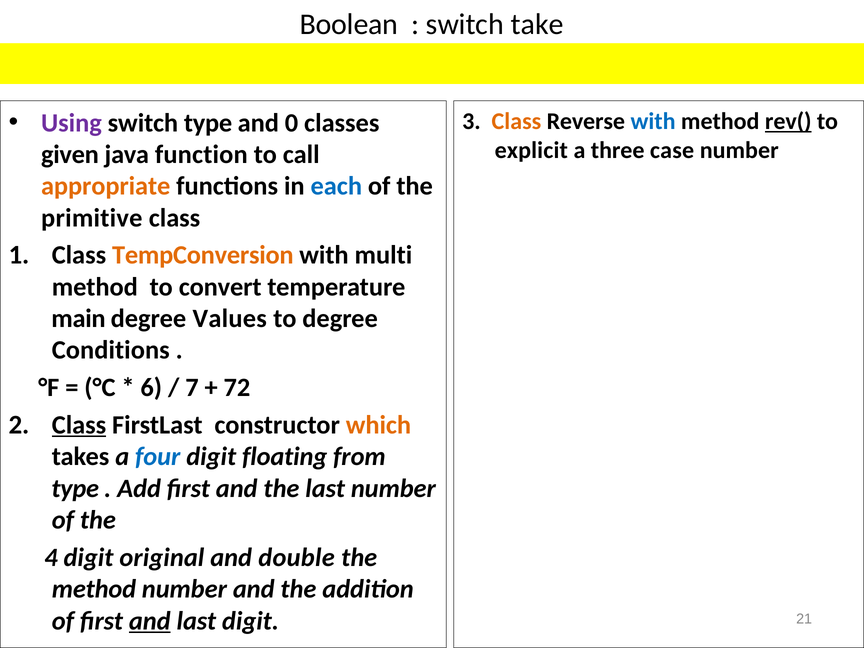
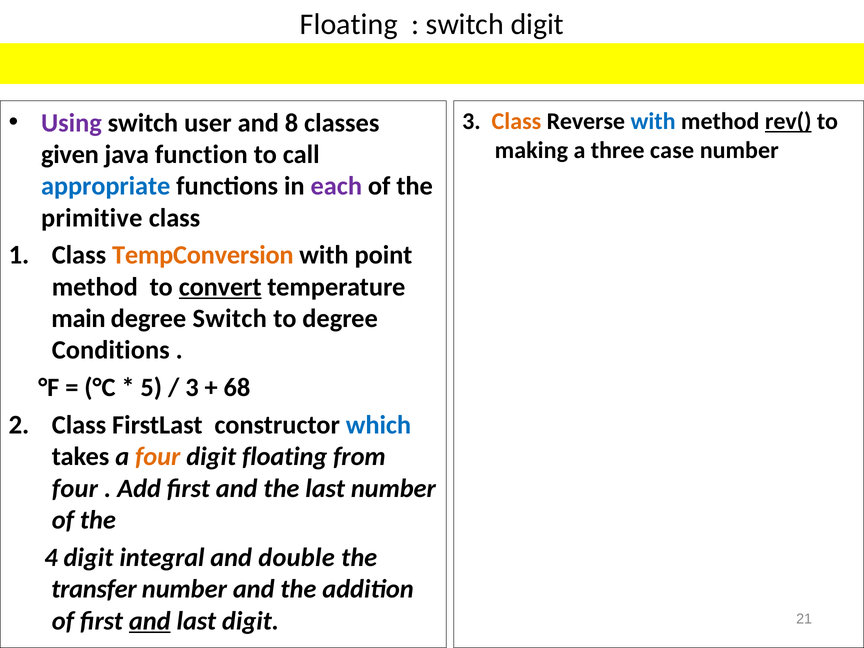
Boolean at (349, 24): Boolean -> Floating
switch take: take -> digit
switch type: type -> user
0: 0 -> 8
explicit: explicit -> making
appropriate colour: orange -> blue
each colour: blue -> purple
multi: multi -> point
convert underline: none -> present
degree Values: Values -> Switch
6: 6 -> 5
7 at (192, 388): 7 -> 3
72: 72 -> 68
Class at (79, 425) underline: present -> none
which colour: orange -> blue
four at (158, 457) colour: blue -> orange
type at (75, 488): type -> four
original: original -> integral
method at (94, 589): method -> transfer
